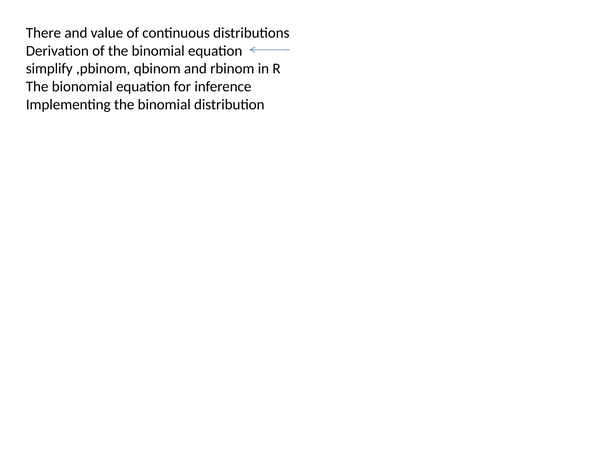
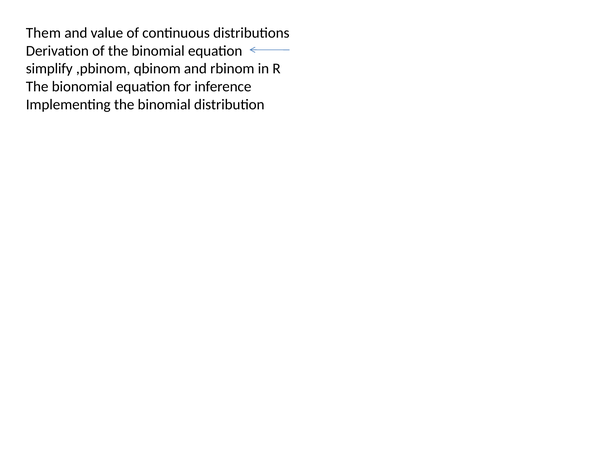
There: There -> Them
